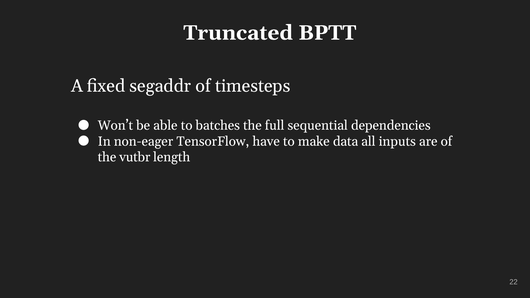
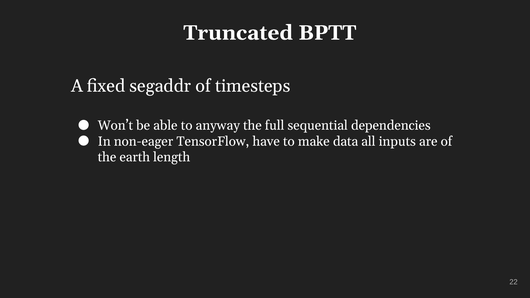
batches: batches -> anyway
vutbr: vutbr -> earth
